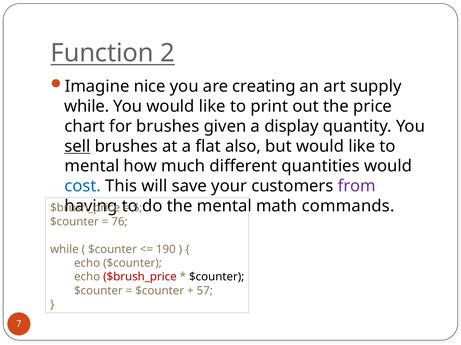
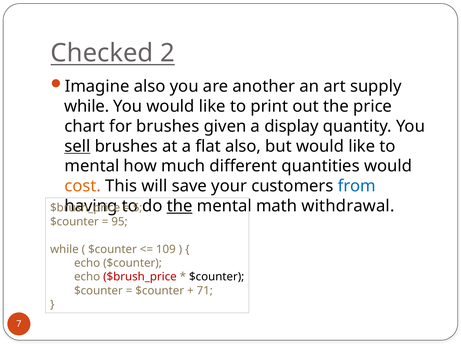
Function: Function -> Checked
Imagine nice: nice -> also
creating: creating -> another
cost colour: blue -> orange
from colour: purple -> blue
the at (180, 207) underline: none -> present
commands: commands -> withdrawal
76: 76 -> 95
190: 190 -> 109
57: 57 -> 71
